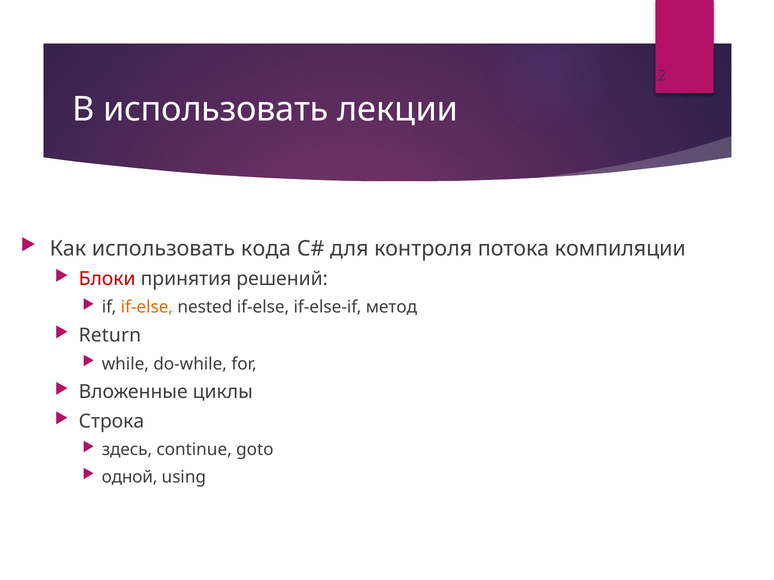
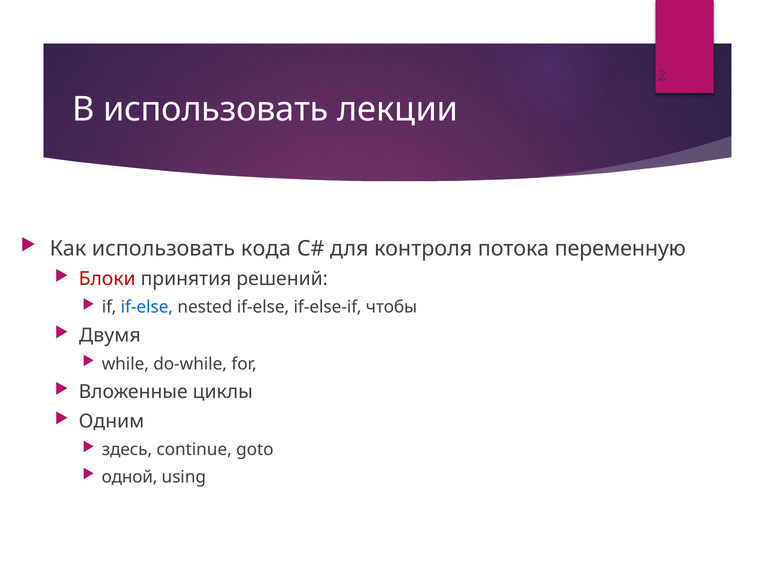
компиляции: компиляции -> переменную
if-else at (147, 308) colour: orange -> blue
метод: метод -> чтобы
Return: Return -> Двумя
Строка: Строка -> Одним
